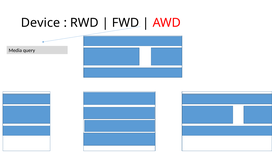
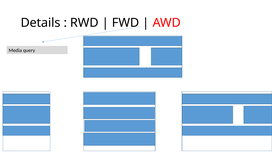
Device: Device -> Details
